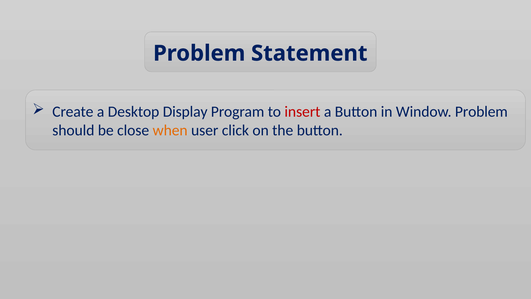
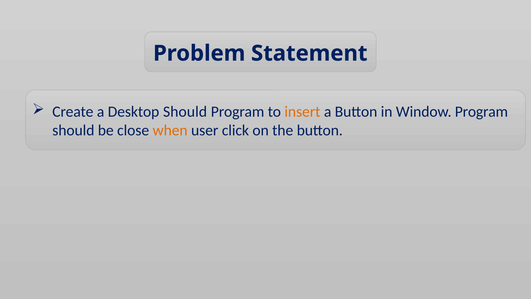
Desktop Display: Display -> Should
insert colour: red -> orange
Window Problem: Problem -> Program
